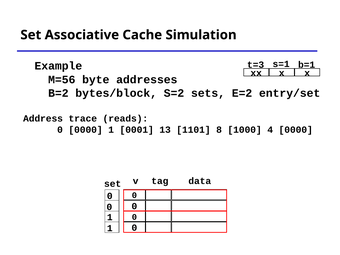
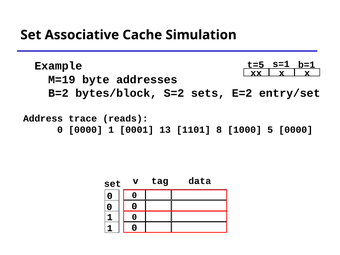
t=3: t=3 -> t=5
M=56: M=56 -> M=19
4: 4 -> 5
